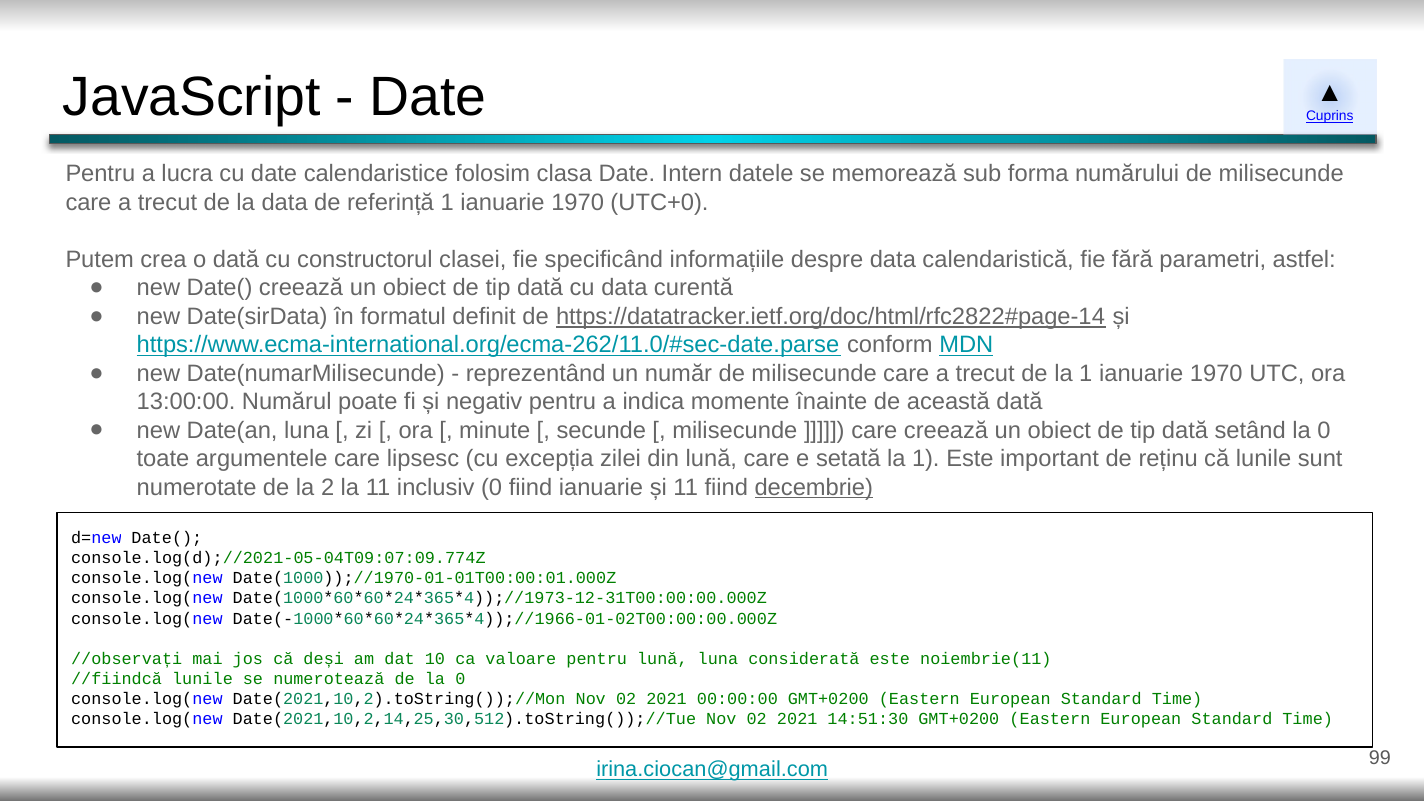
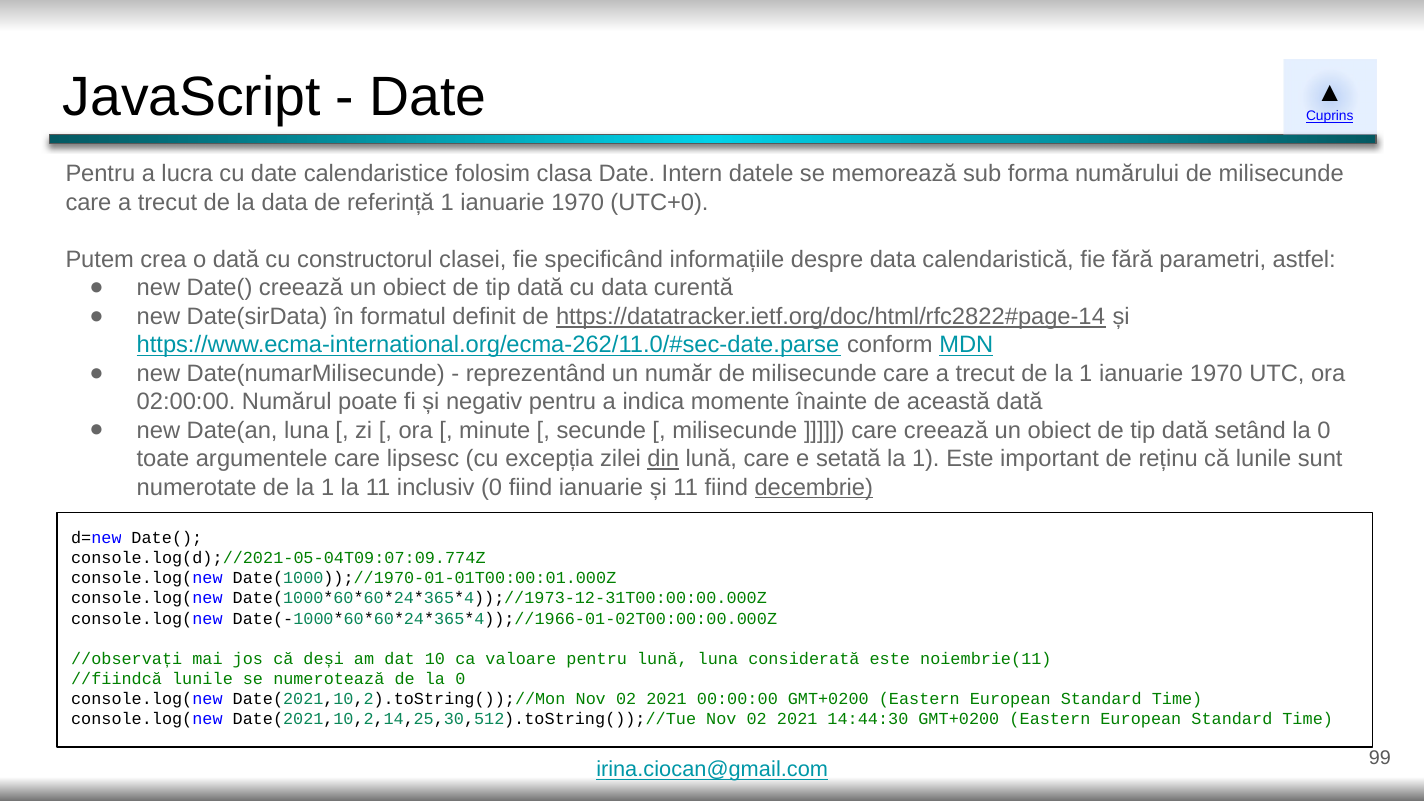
13:00:00: 13:00:00 -> 02:00:00
din underline: none -> present
numerotate de la 2: 2 -> 1
14:51:30: 14:51:30 -> 14:44:30
